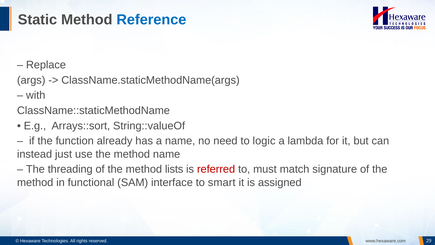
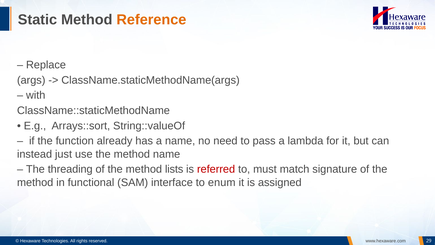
Reference colour: blue -> orange
logic: logic -> pass
smart: smart -> enum
